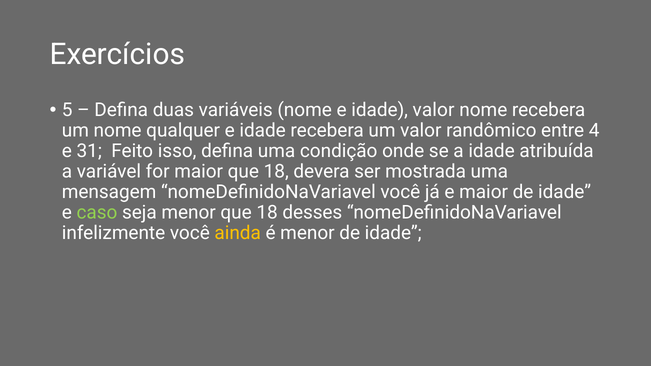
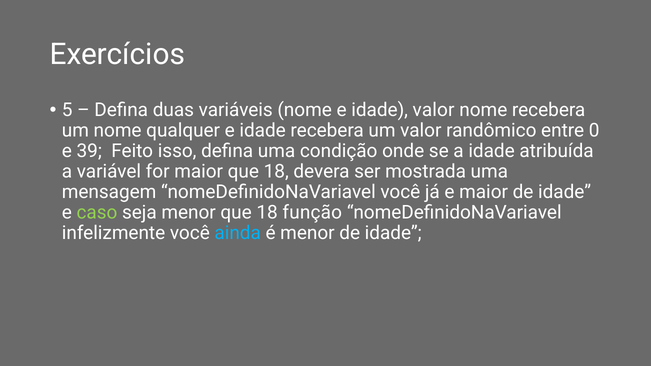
4: 4 -> 0
31: 31 -> 39
desses: desses -> função
ainda colour: yellow -> light blue
